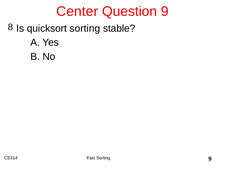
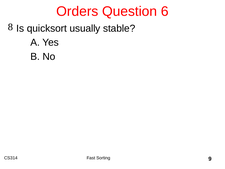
Center: Center -> Orders
Question 9: 9 -> 6
quicksort sorting: sorting -> usually
